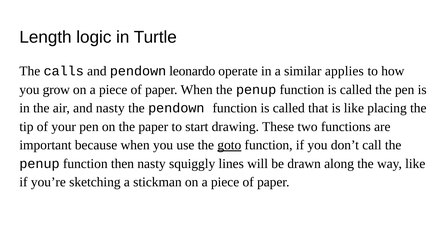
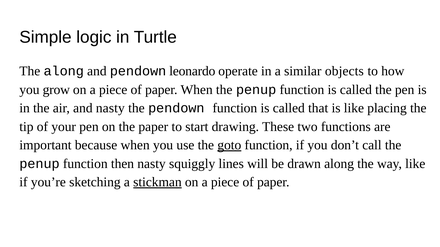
Length: Length -> Simple
The calls: calls -> along
applies: applies -> objects
stickman underline: none -> present
